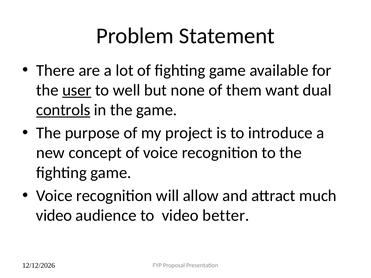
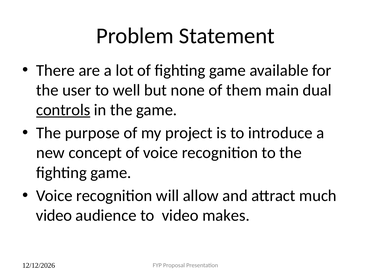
user underline: present -> none
want: want -> main
better: better -> makes
